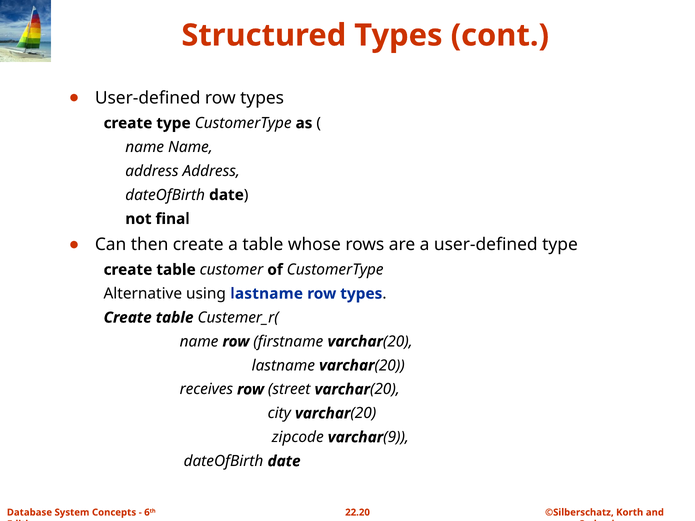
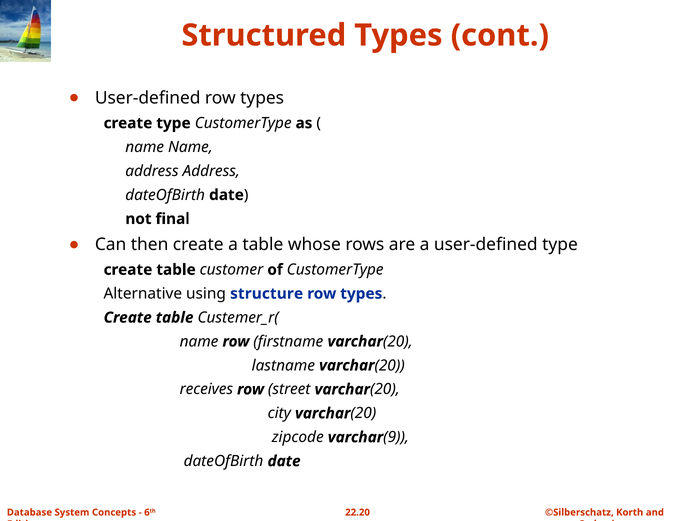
using lastname: lastname -> structure
